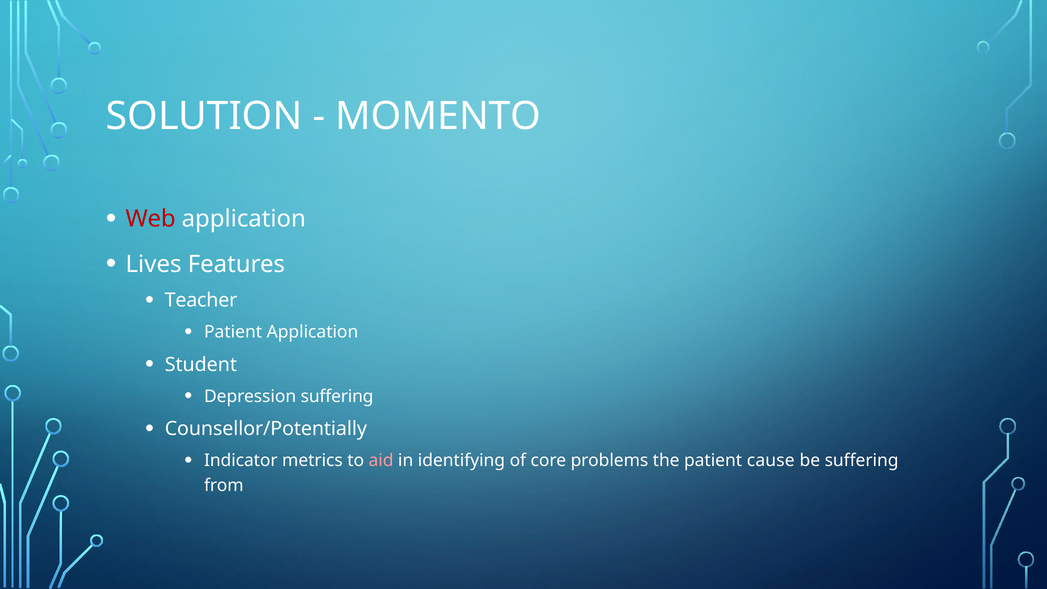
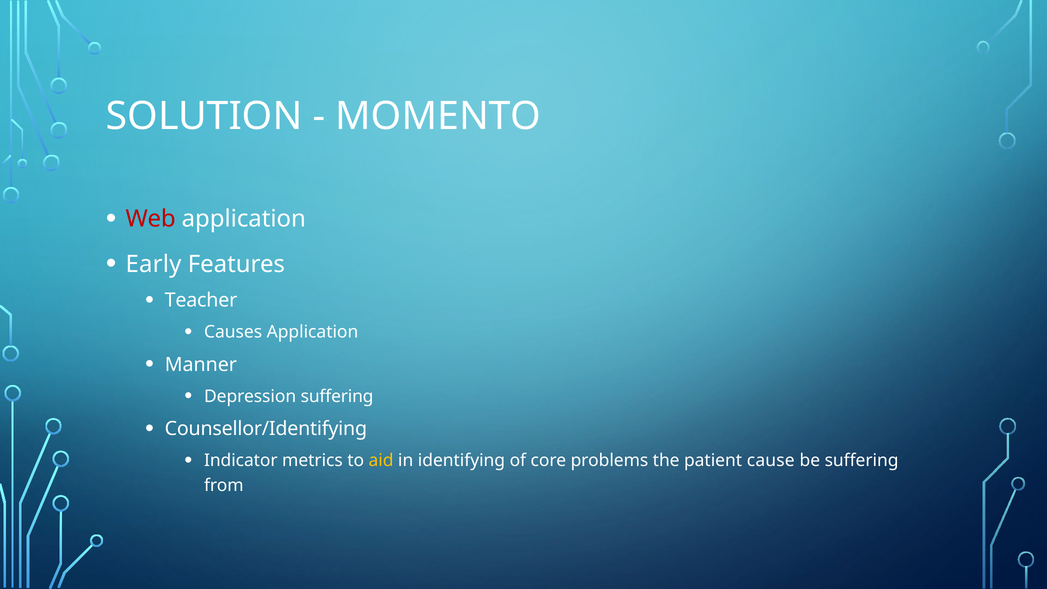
Lives: Lives -> Early
Patient at (233, 332): Patient -> Causes
Student: Student -> Manner
Counsellor/Potentially: Counsellor/Potentially -> Counsellor/Identifying
aid colour: pink -> yellow
